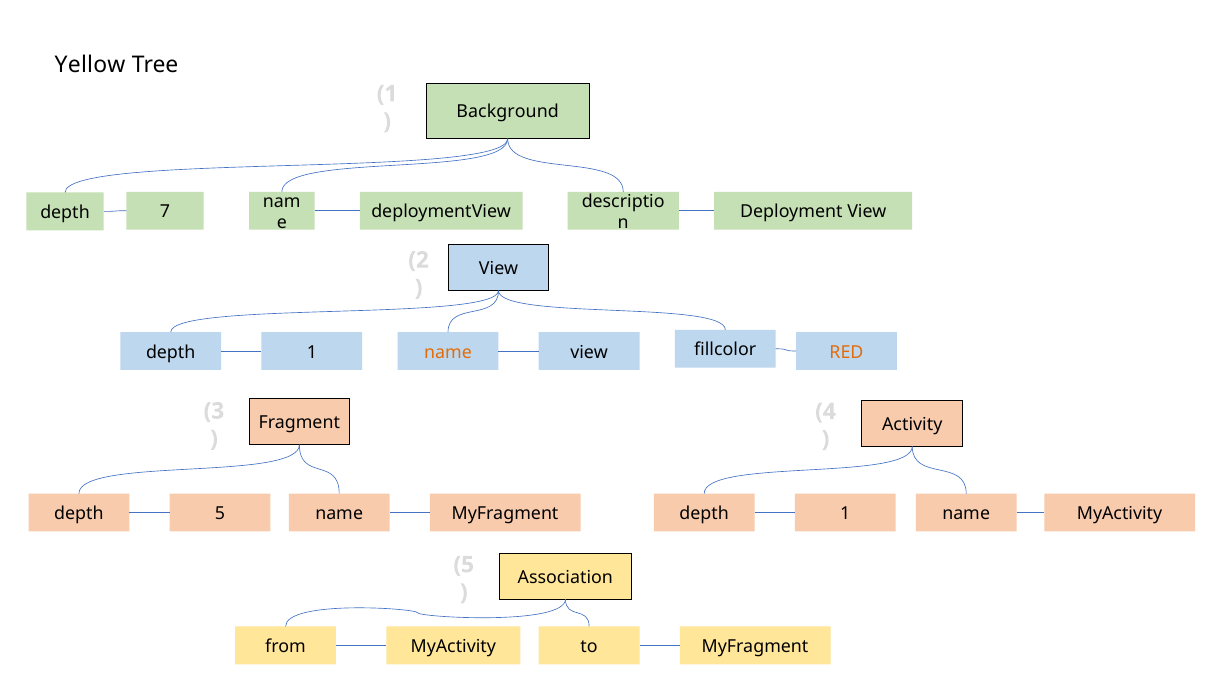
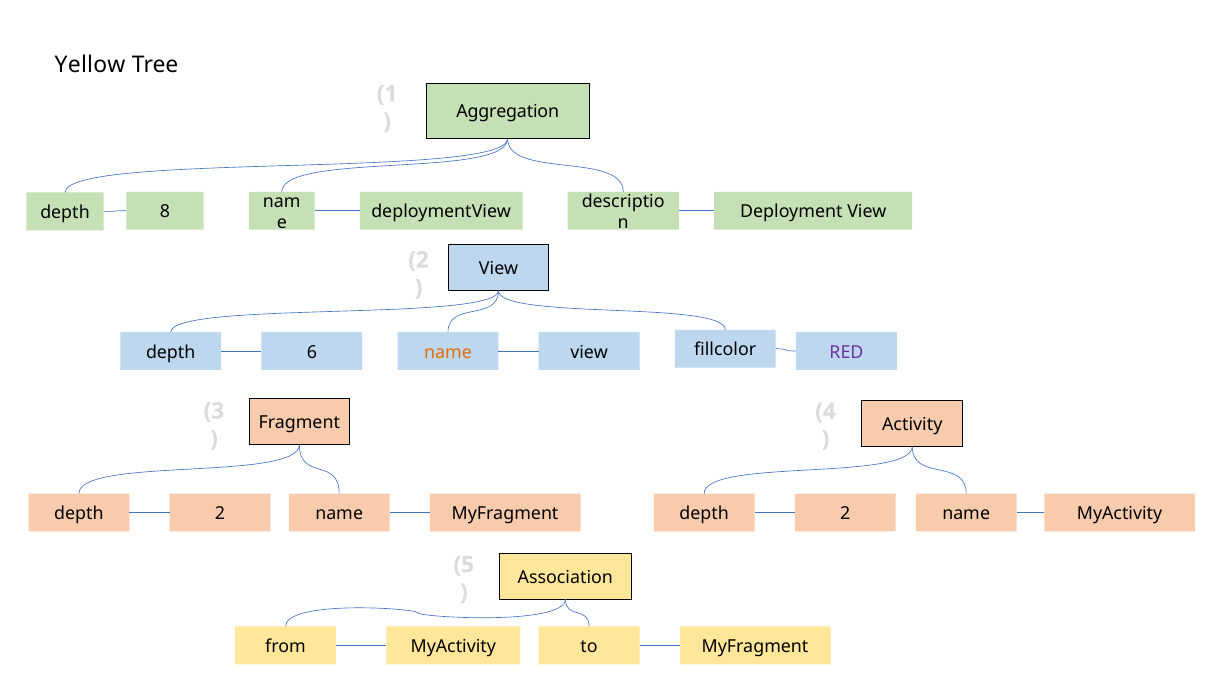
Background: Background -> Aggregation
7: 7 -> 8
1 at (312, 352): 1 -> 6
RED colour: orange -> purple
5 at (220, 513): 5 -> 2
1 at (845, 513): 1 -> 2
